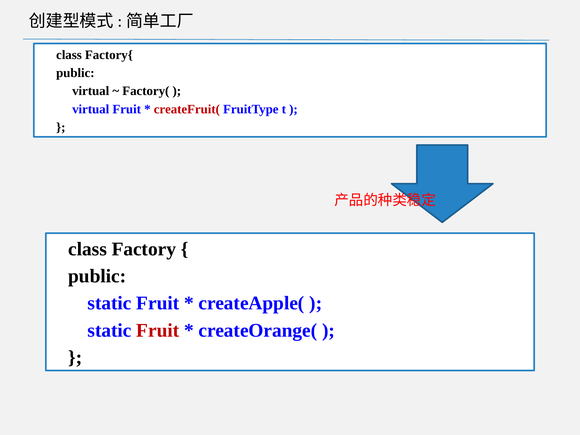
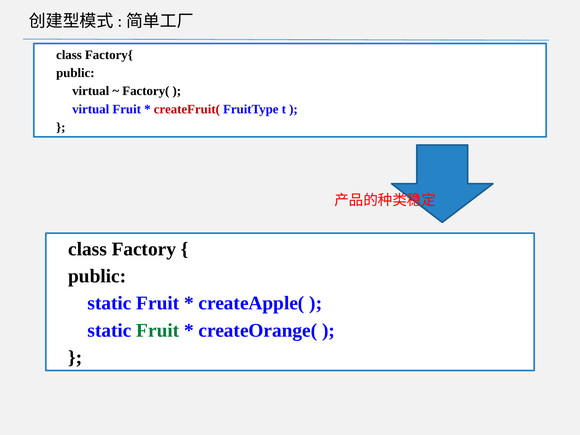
Fruit at (158, 330) colour: red -> green
